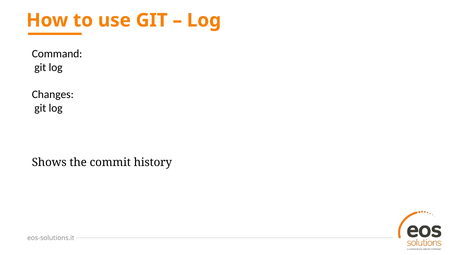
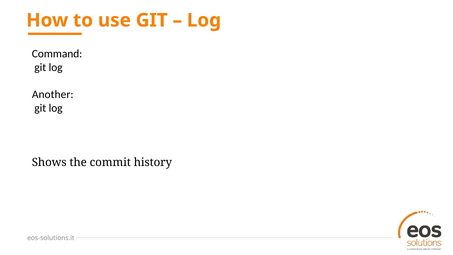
Changes: Changes -> Another
